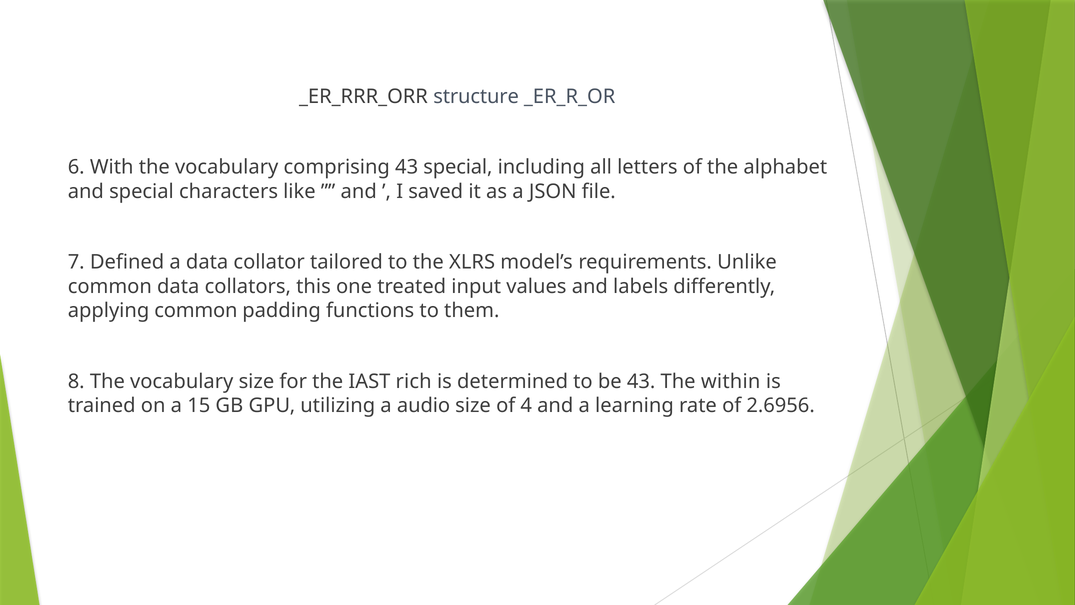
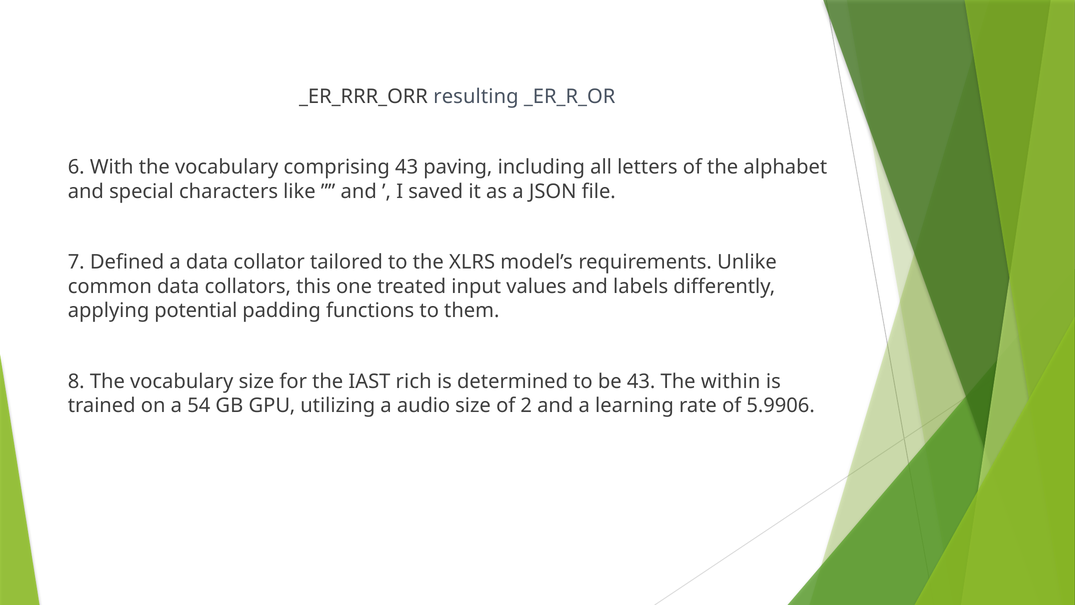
structure: structure -> resulting
43 special: special -> paving
applying common: common -> potential
15: 15 -> 54
4: 4 -> 2
2.6956: 2.6956 -> 5.9906
